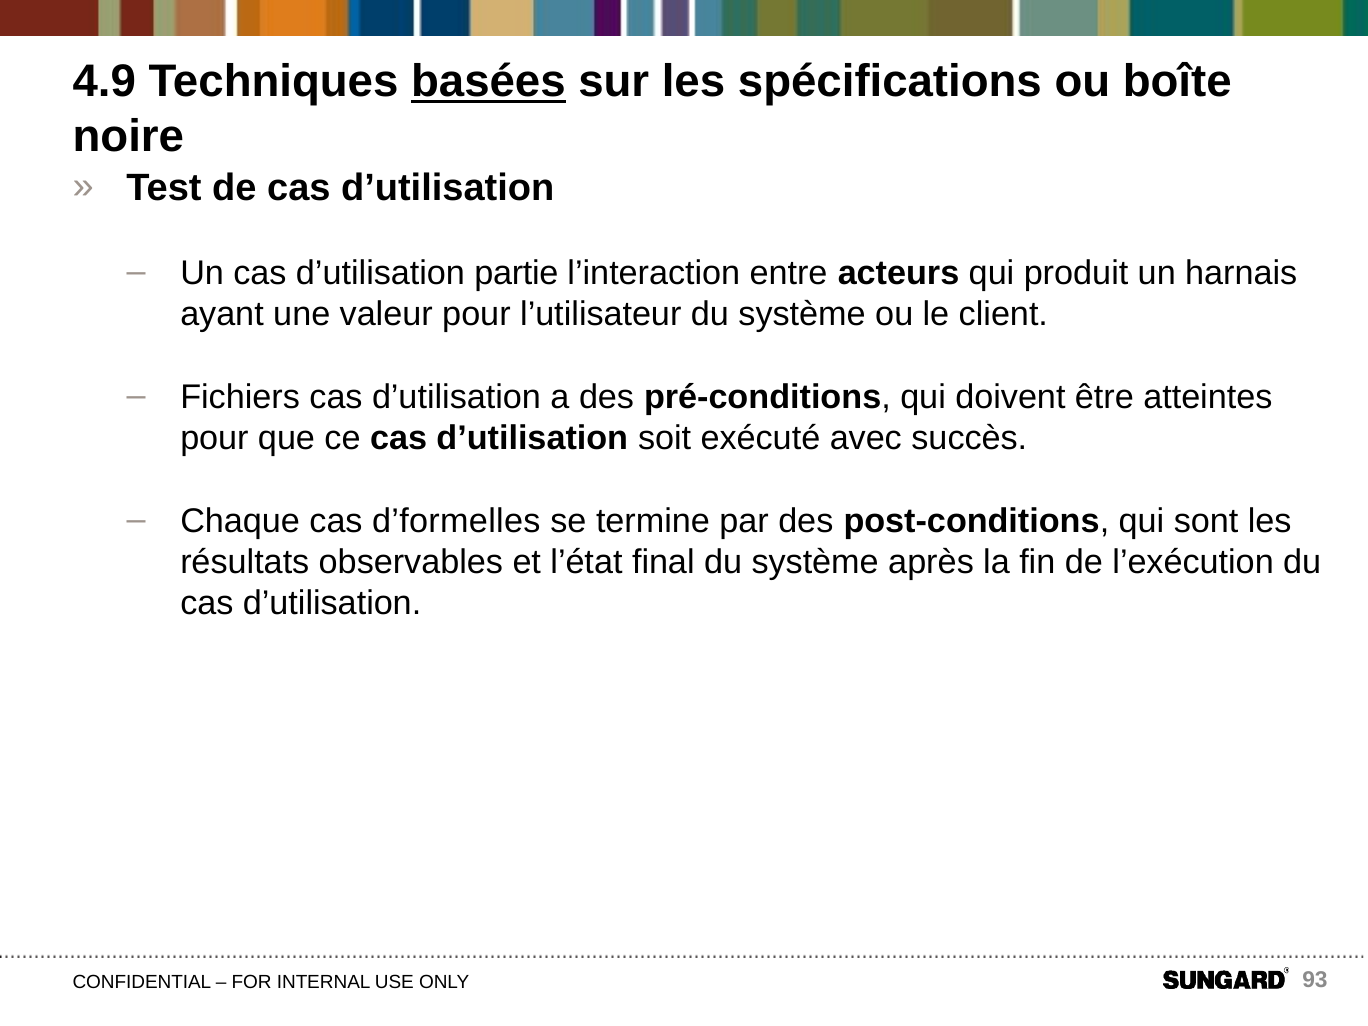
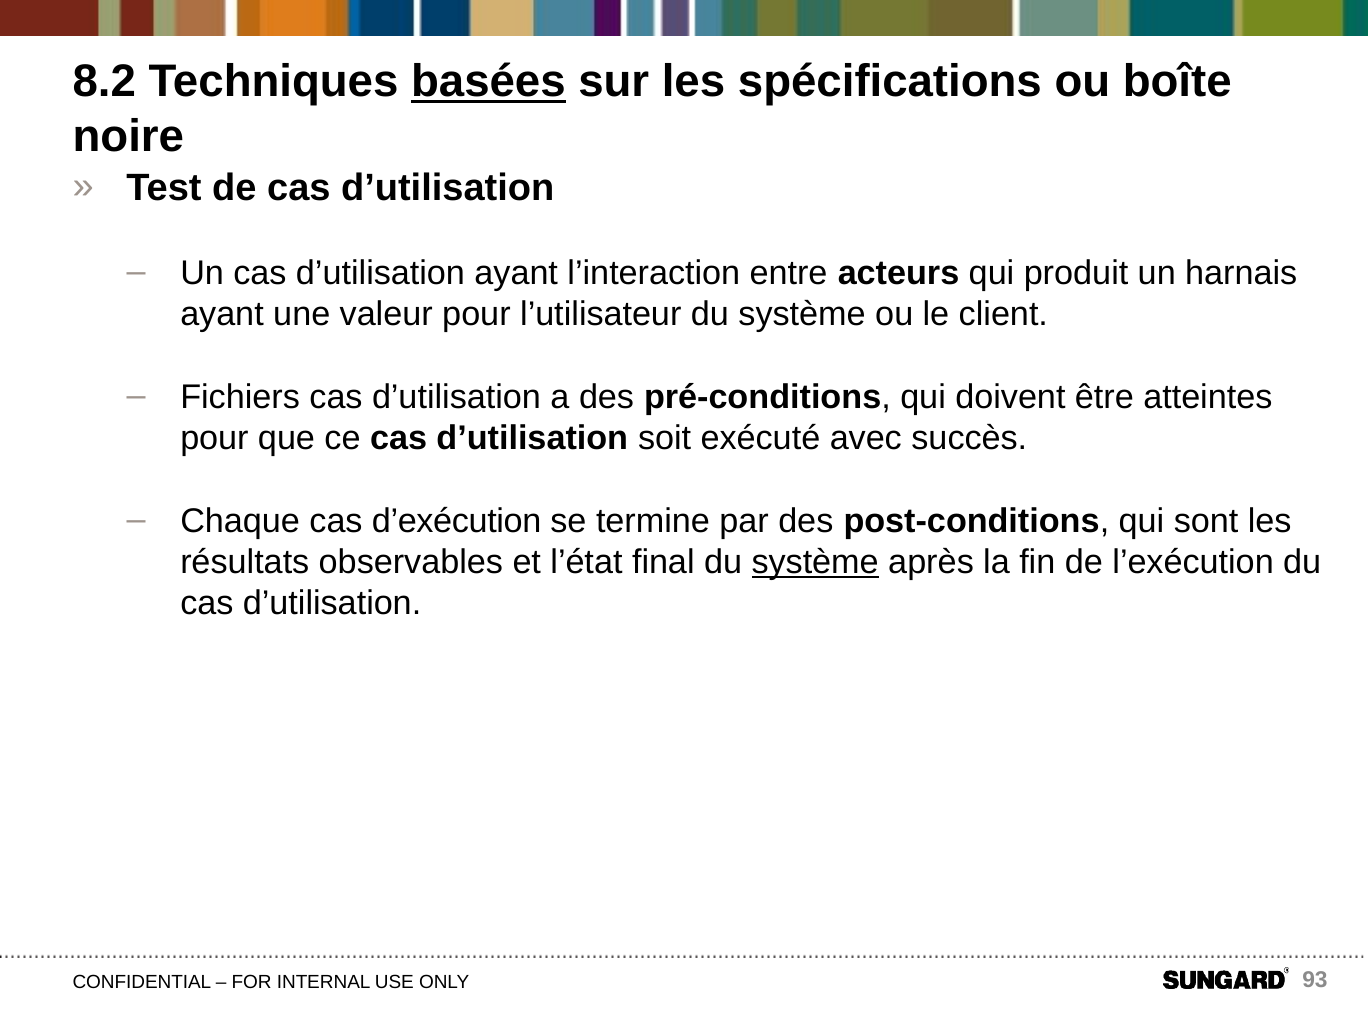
4.9: 4.9 -> 8.2
d’utilisation partie: partie -> ayant
d’formelles: d’formelles -> d’exécution
système at (815, 562) underline: none -> present
